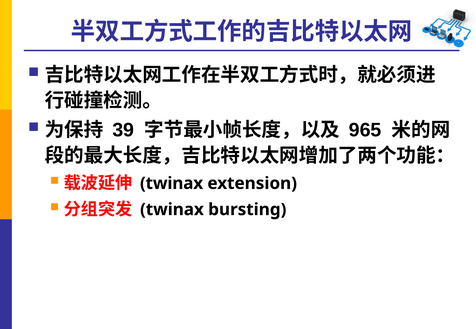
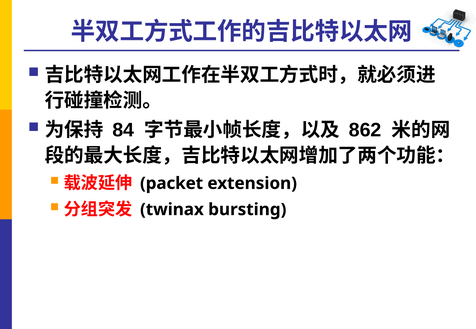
39: 39 -> 84
965: 965 -> 862
twinax at (172, 184): twinax -> packet
